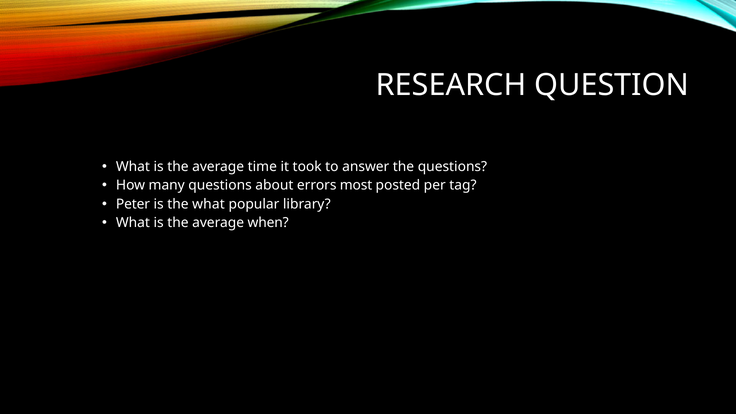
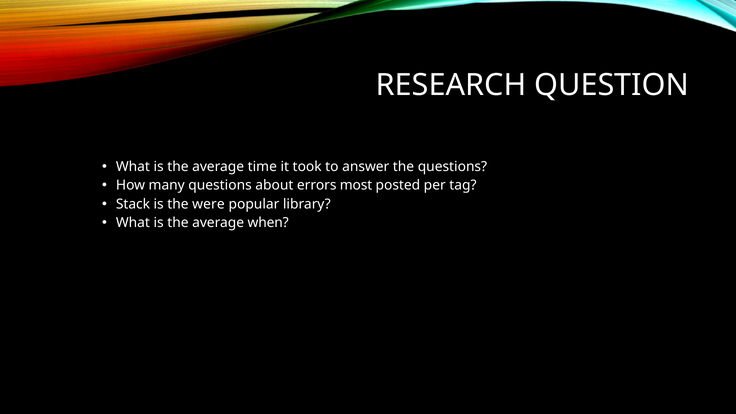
Peter: Peter -> Stack
the what: what -> were
